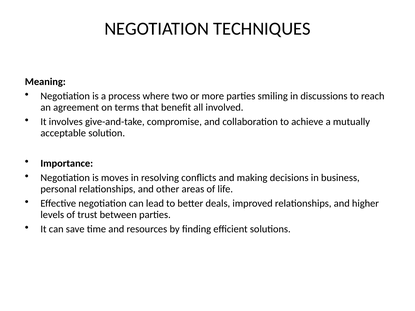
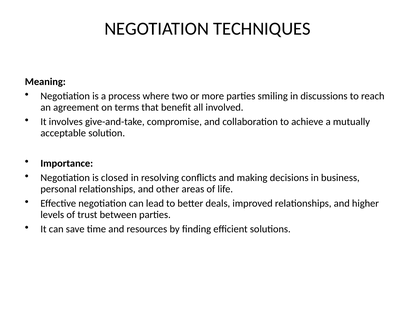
moves: moves -> closed
